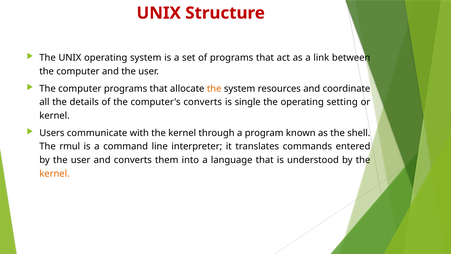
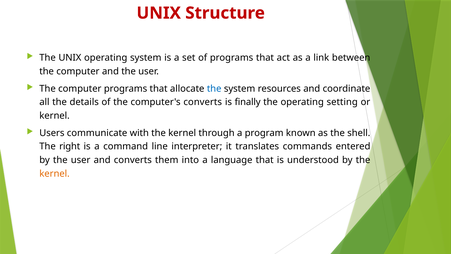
the at (214, 88) colour: orange -> blue
single: single -> finally
rmul: rmul -> right
